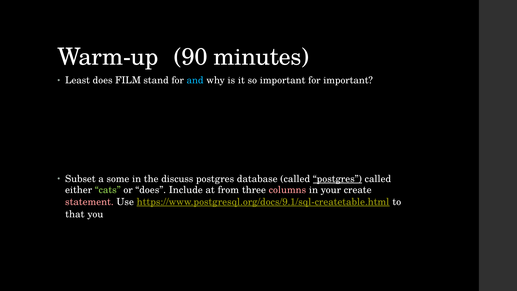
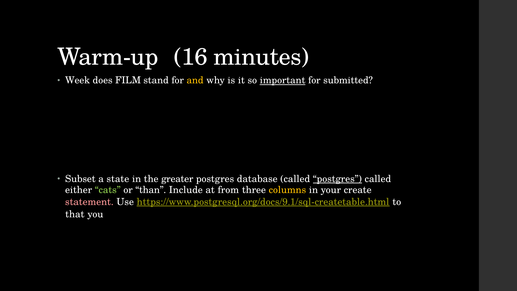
90: 90 -> 16
Least: Least -> Week
and colour: light blue -> yellow
important at (283, 80) underline: none -> present
for important: important -> submitted
some: some -> state
discuss: discuss -> greater
or does: does -> than
columns colour: pink -> yellow
